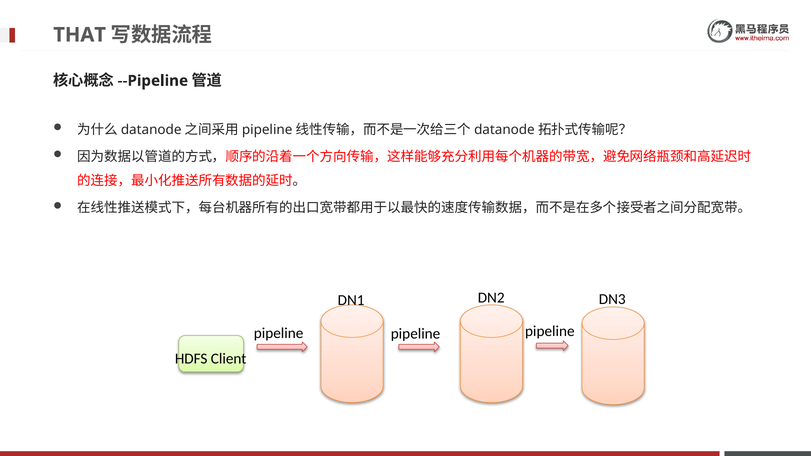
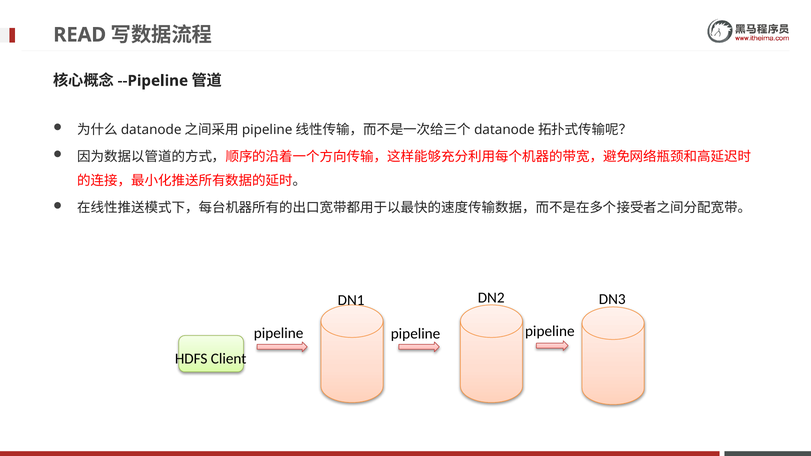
THAT: THAT -> READ
